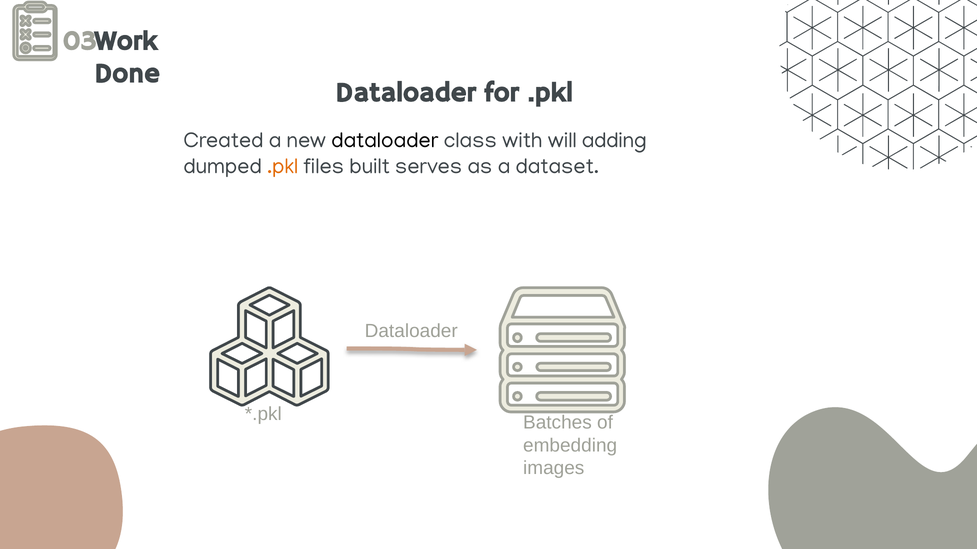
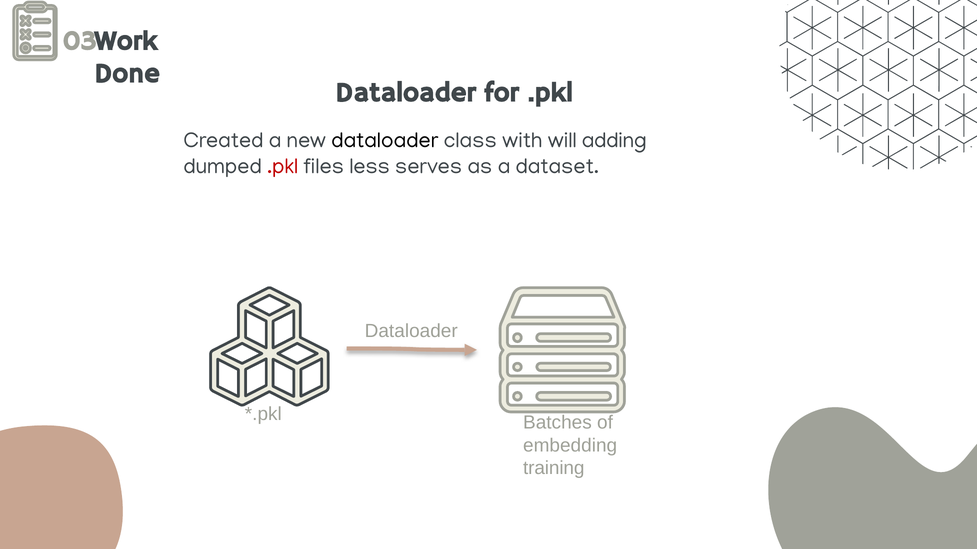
.pkl at (283, 166) colour: orange -> red
built: built -> less
images: images -> training
